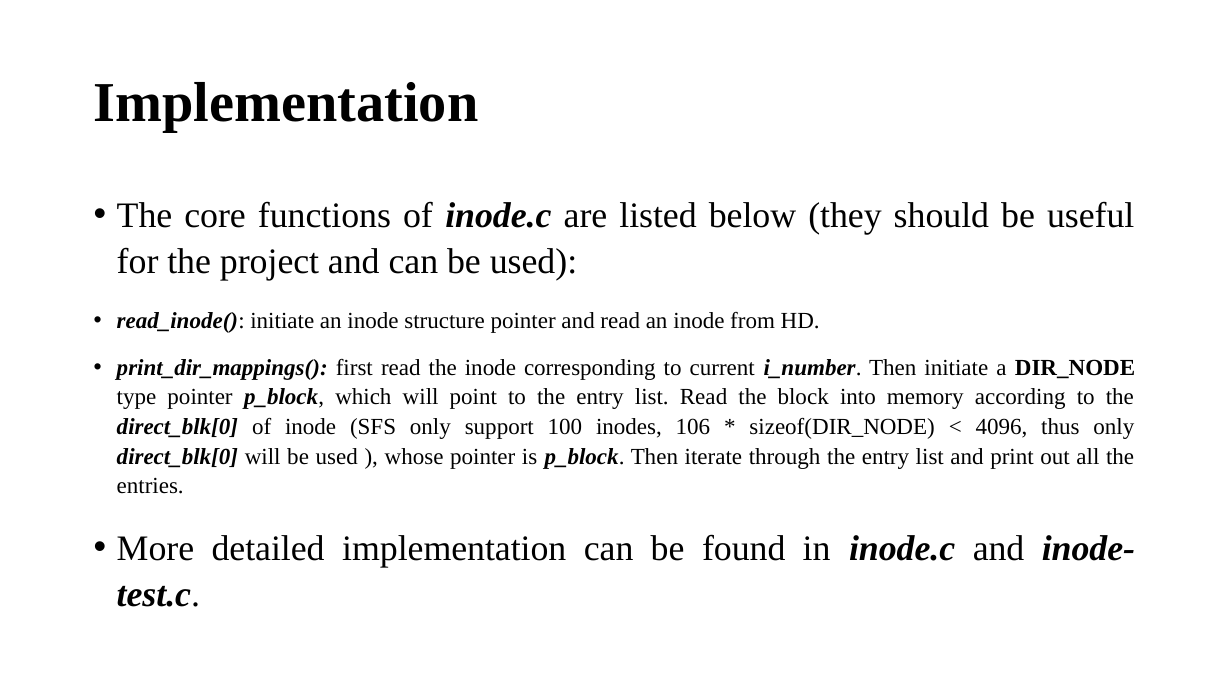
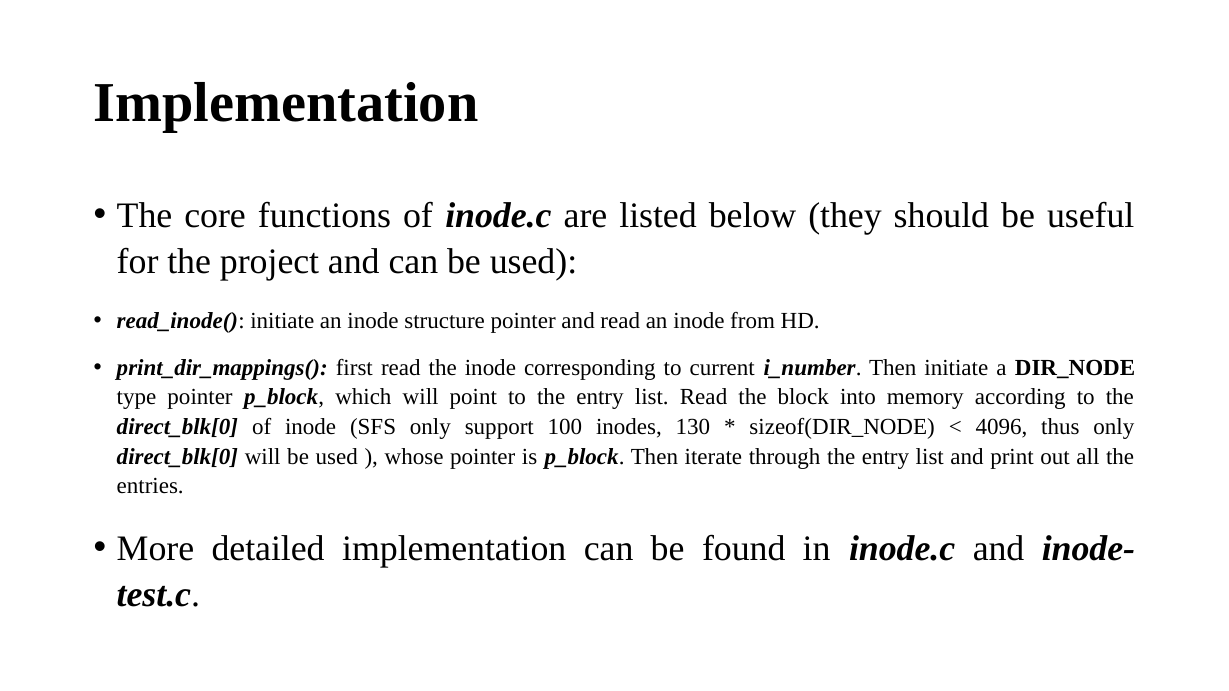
106: 106 -> 130
